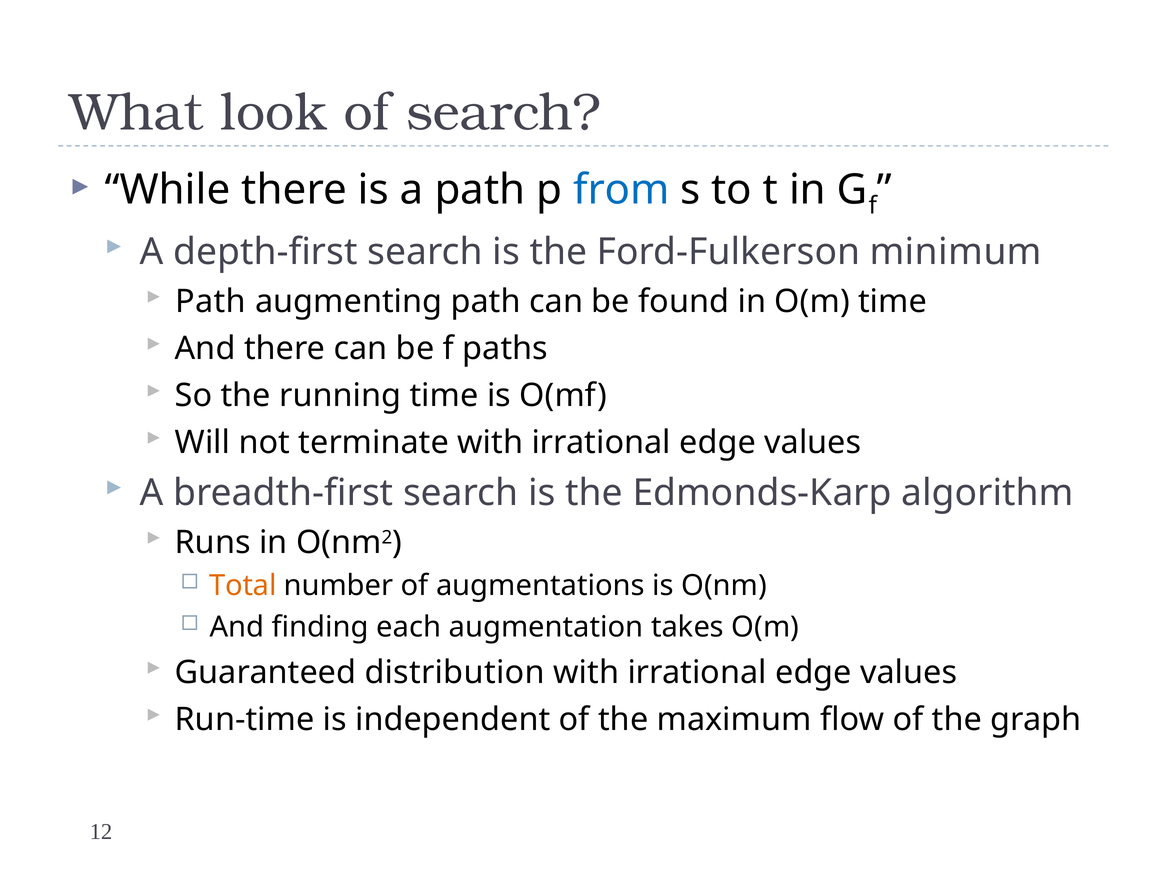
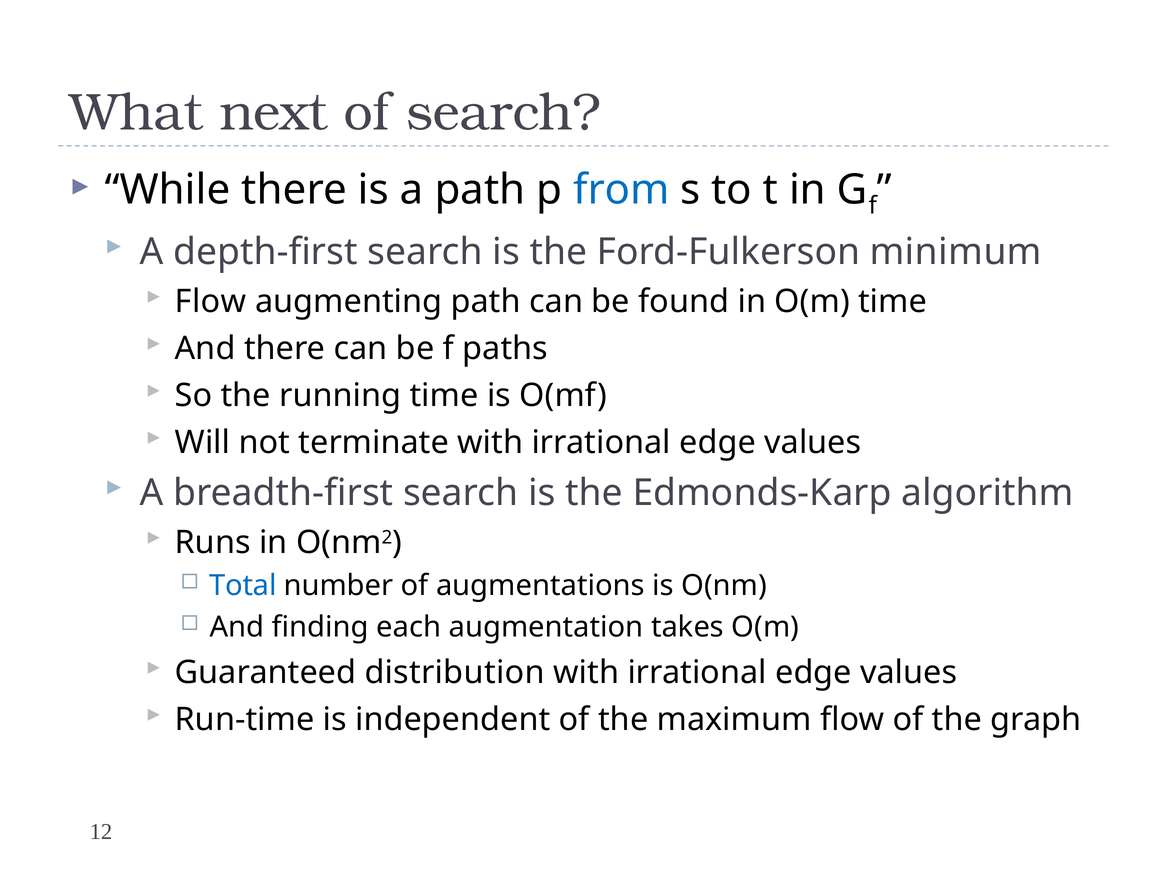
look: look -> next
Path at (211, 302): Path -> Flow
Total colour: orange -> blue
